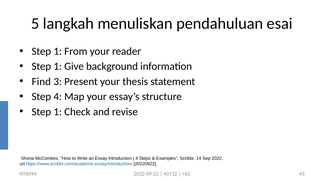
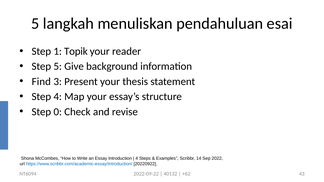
From: From -> Topik
1 at (58, 67): 1 -> 5
1 at (58, 112): 1 -> 0
